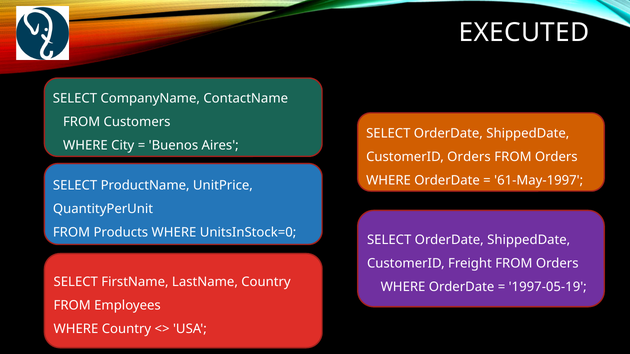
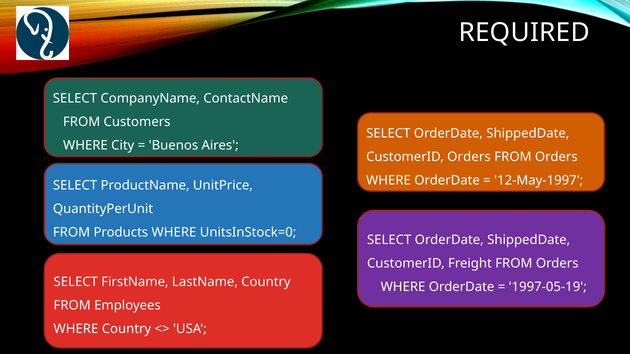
EXECUTED: EXECUTED -> REQUIRED
61-May-1997: 61-May-1997 -> 12-May-1997
